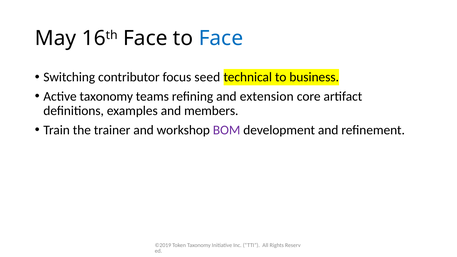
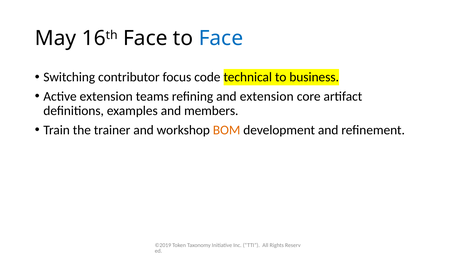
seed: seed -> code
Active taxonomy: taxonomy -> extension
BOM colour: purple -> orange
